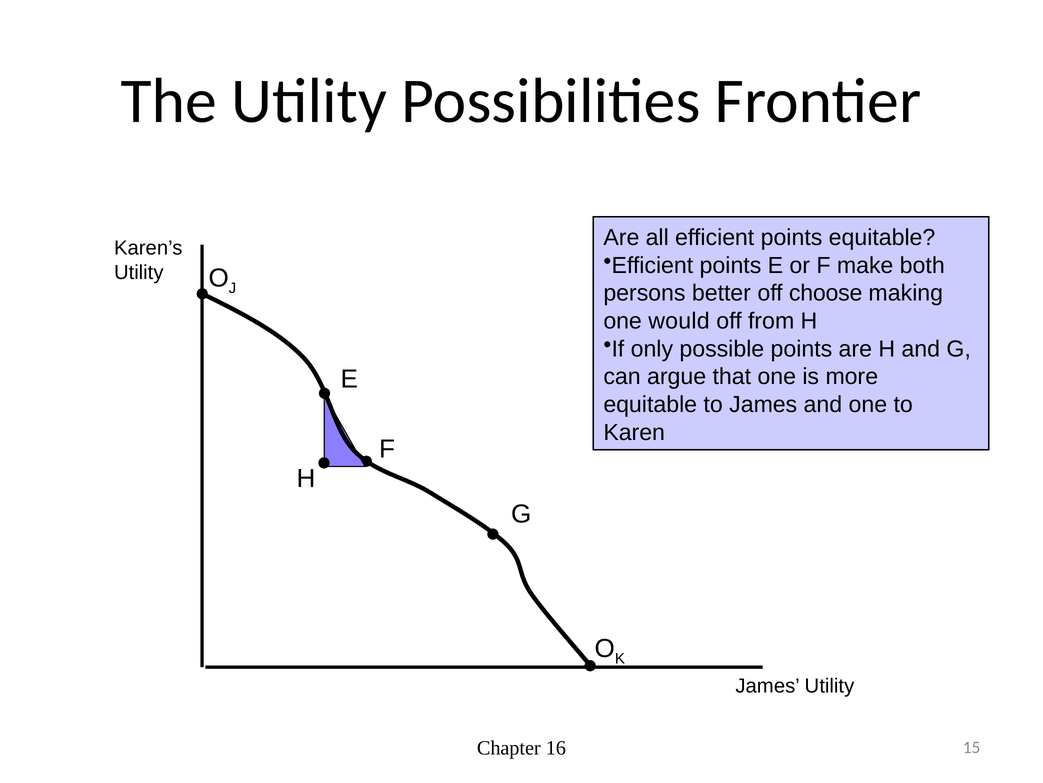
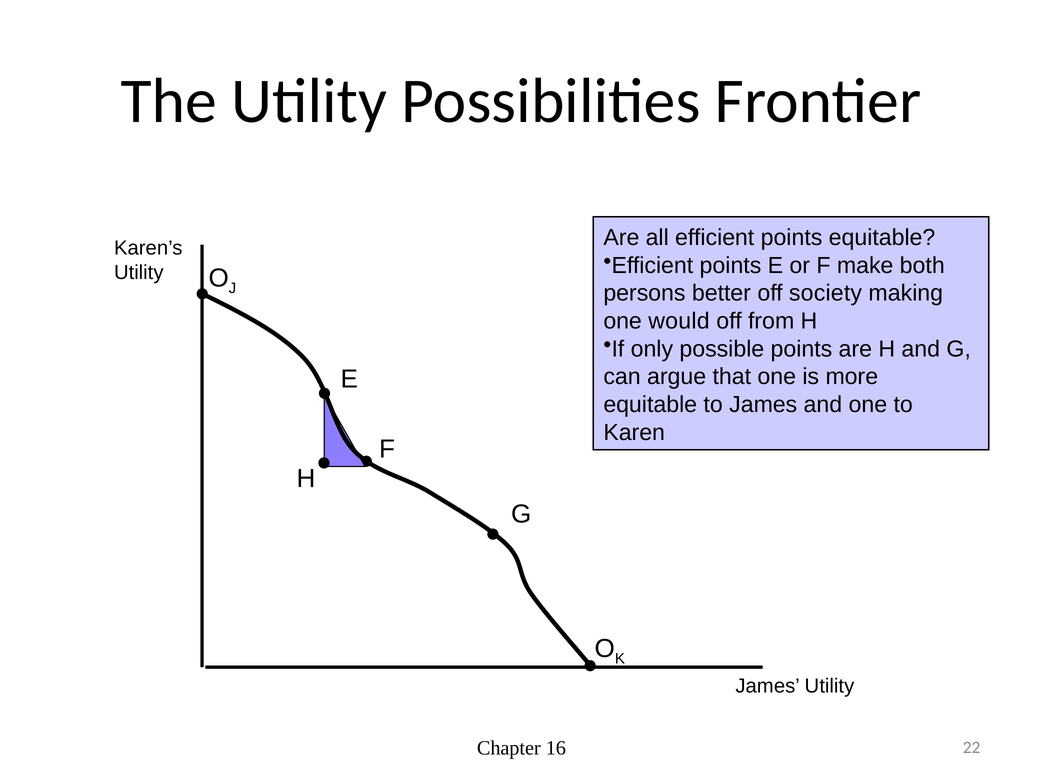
choose: choose -> society
15: 15 -> 22
